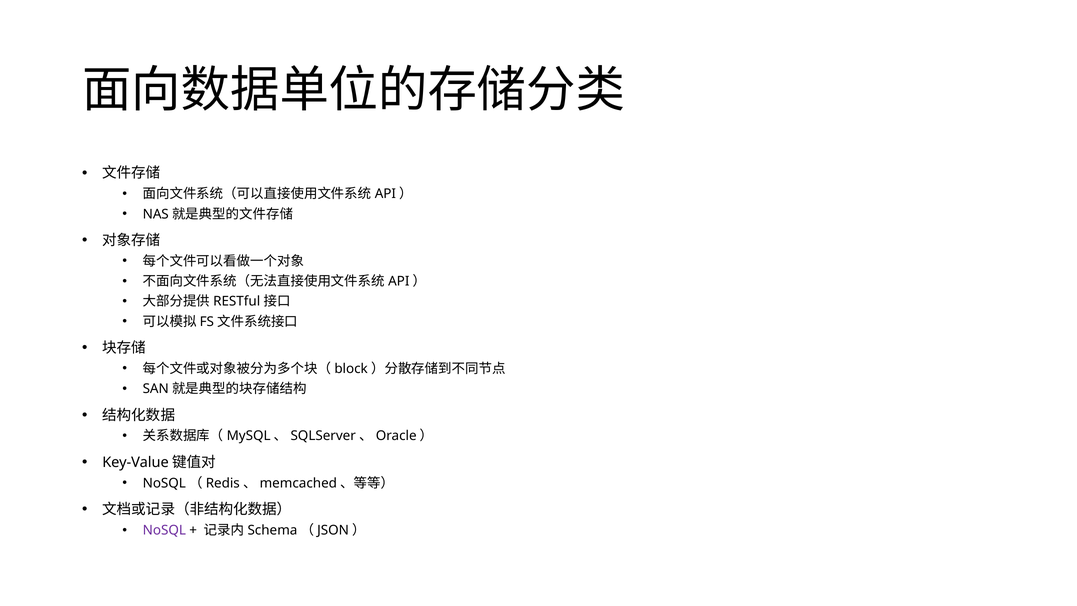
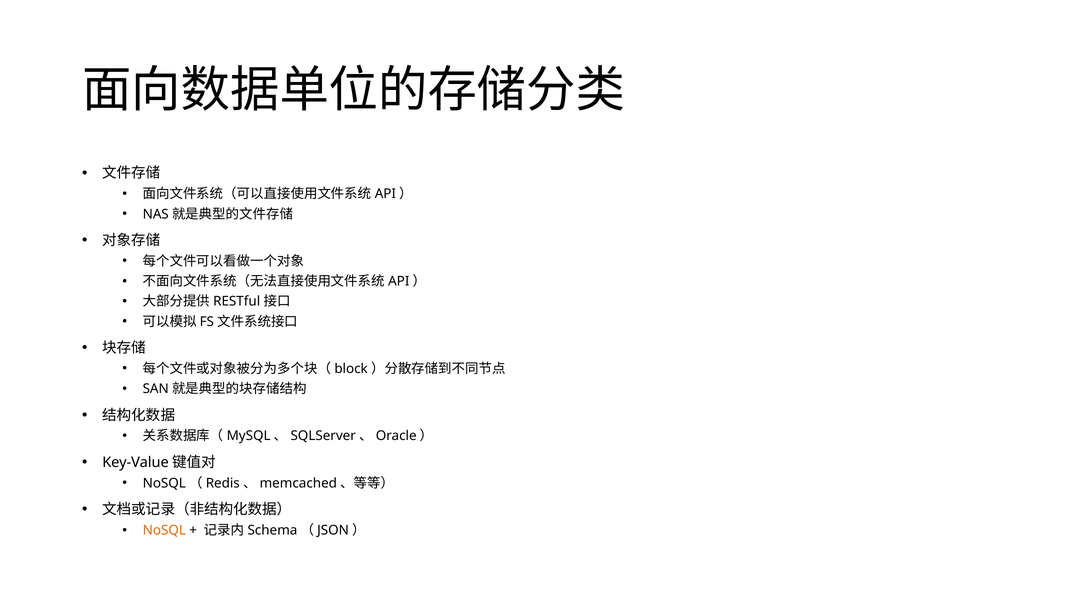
NoSQL colour: purple -> orange
